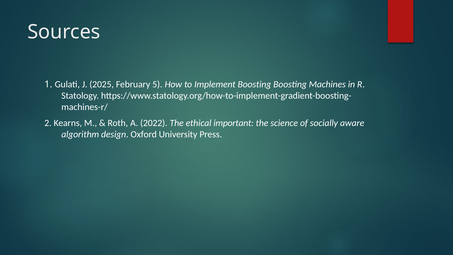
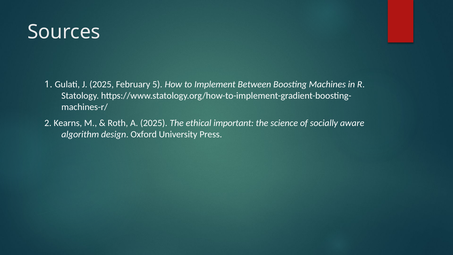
Implement Boosting: Boosting -> Between
A 2022: 2022 -> 2025
